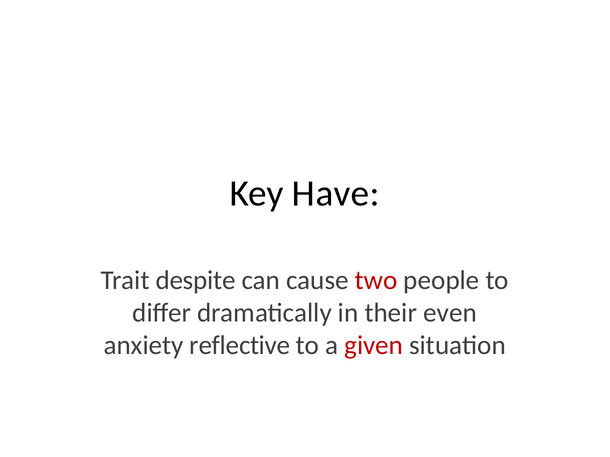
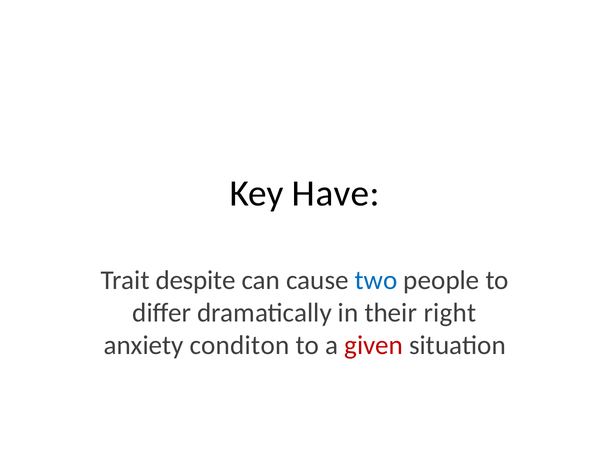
two colour: red -> blue
even: even -> right
reflective: reflective -> conditon
